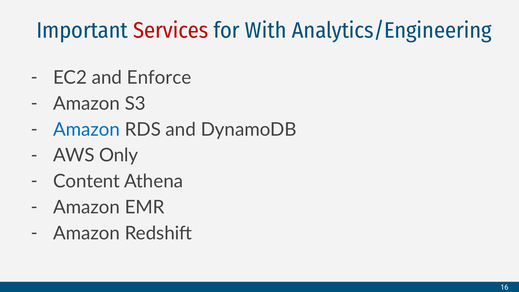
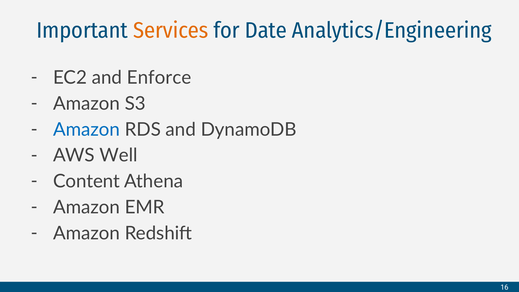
Services colour: red -> orange
With: With -> Date
Only: Only -> Well
